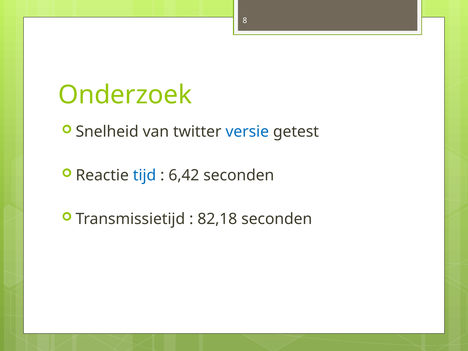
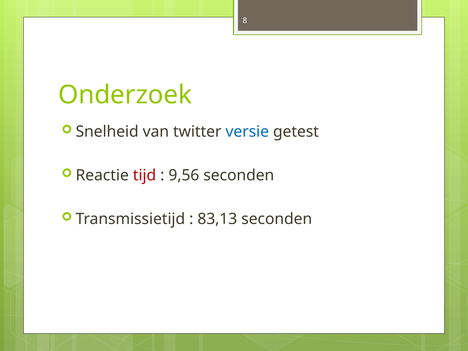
tijd colour: blue -> red
6,42: 6,42 -> 9,56
82,18: 82,18 -> 83,13
